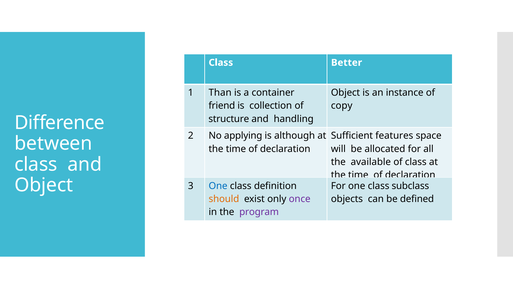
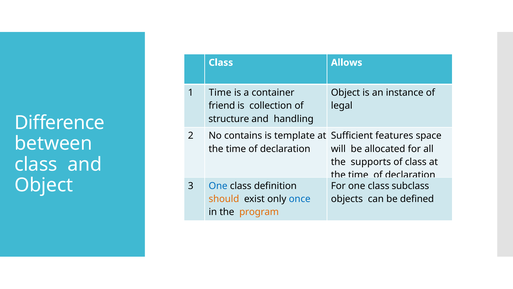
Better: Better -> Allows
1 Than: Than -> Time
copy: copy -> legal
applying: applying -> contains
although: although -> template
available: available -> supports
once colour: purple -> blue
program colour: purple -> orange
